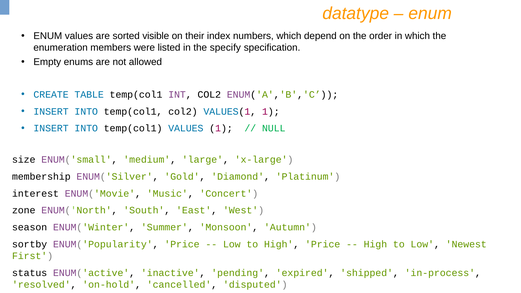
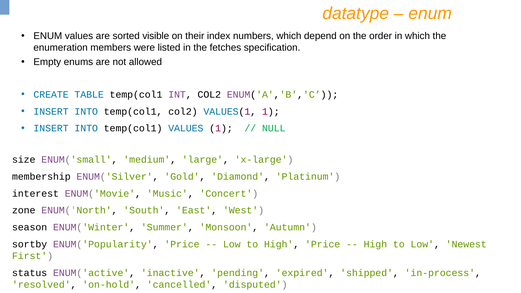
specify: specify -> fetches
